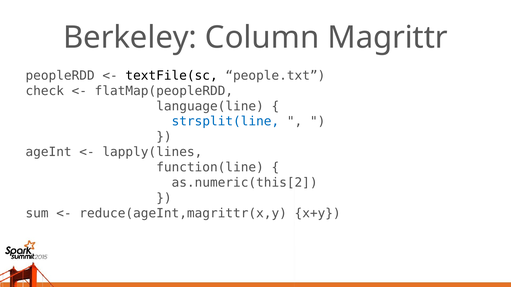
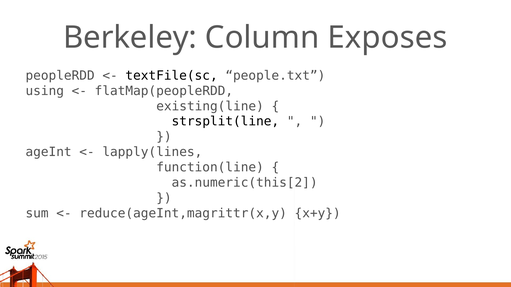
Magrittr: Magrittr -> Exposes
check: check -> using
language(line: language(line -> existing(line
strsplit(line colour: blue -> black
